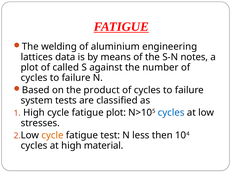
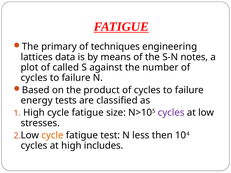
welding: welding -> primary
aluminium: aluminium -> techniques
system: system -> energy
fatigue plot: plot -> size
cycles at (171, 113) colour: blue -> purple
material: material -> includes
